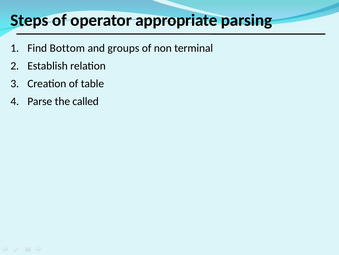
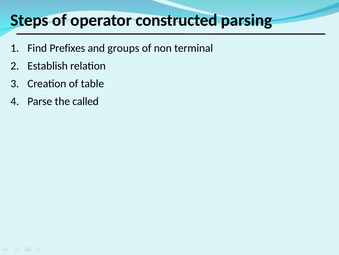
appropriate: appropriate -> constructed
Bottom: Bottom -> Prefixes
